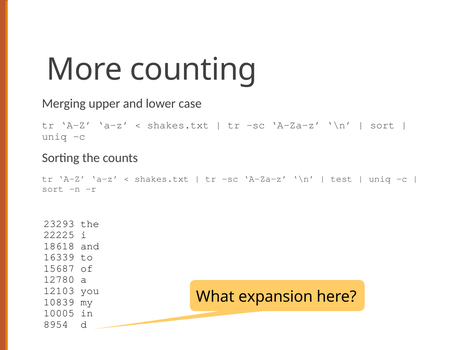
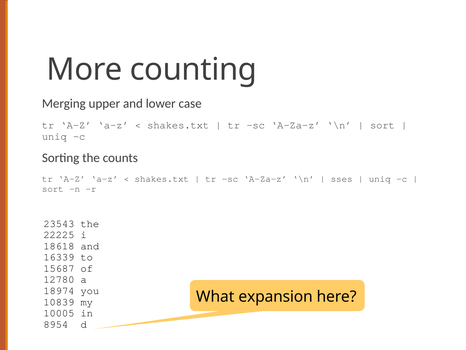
test: test -> sses
23293: 23293 -> 23543
12103: 12103 -> 18974
